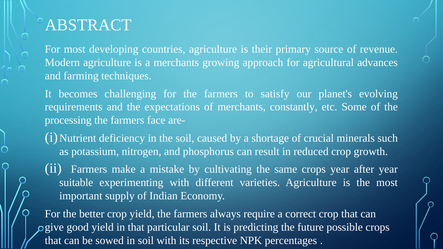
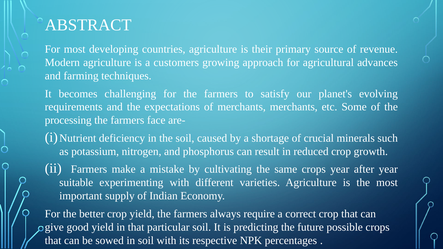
a merchants: merchants -> customers
merchants constantly: constantly -> merchants
